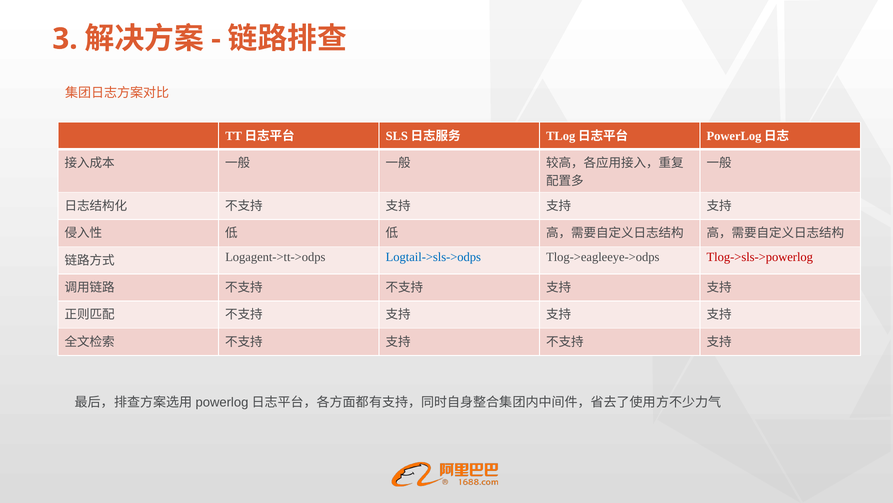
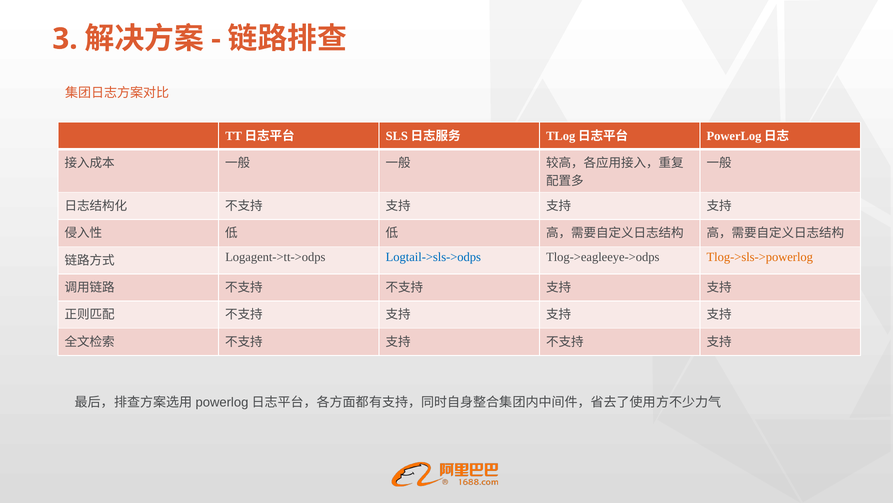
Tlog->sls->powerlog colour: red -> orange
